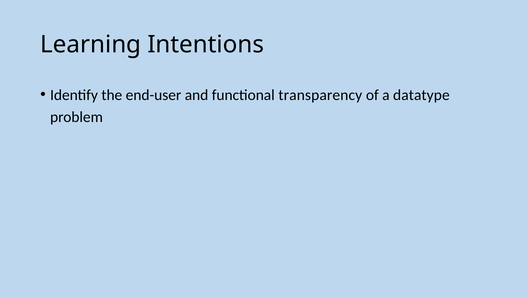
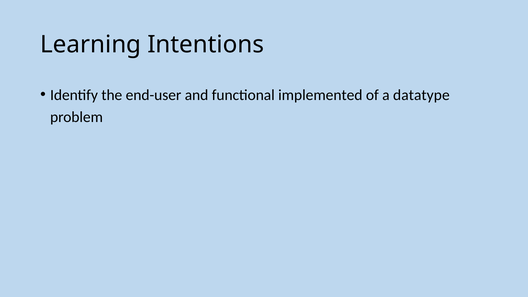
transparency: transparency -> implemented
